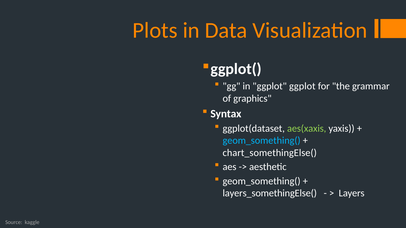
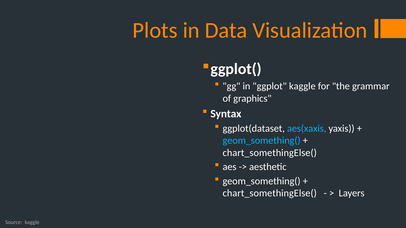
ggplot ggplot: ggplot -> kaggle
aes(xaxis colour: light green -> light blue
layers_somethingElse( at (270, 194): layers_somethingElse( -> chart_somethingElse(
